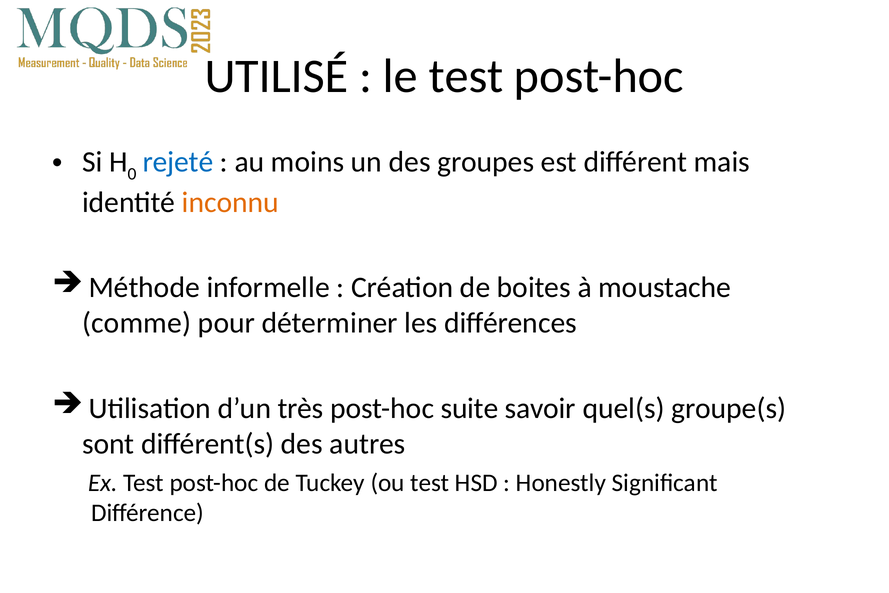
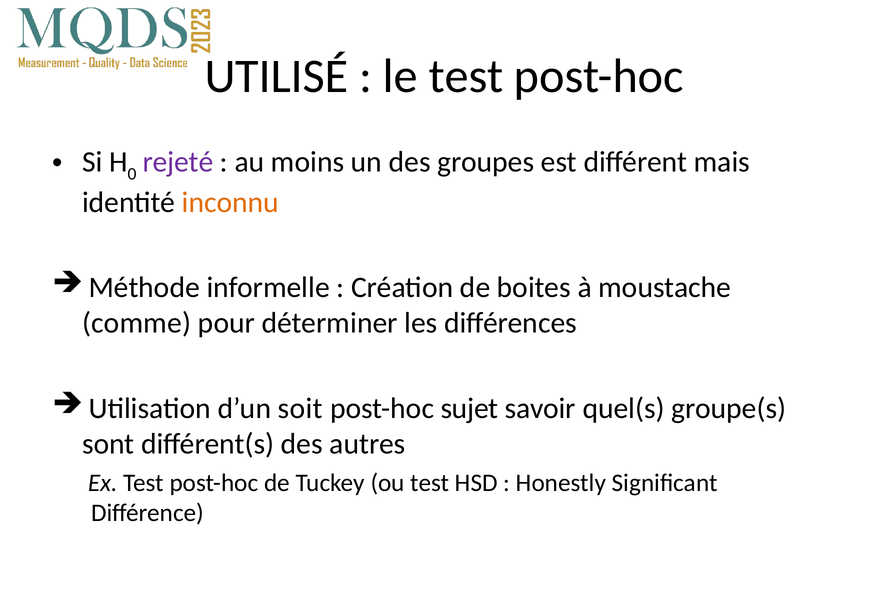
rejeté colour: blue -> purple
très: très -> soit
suite: suite -> sujet
